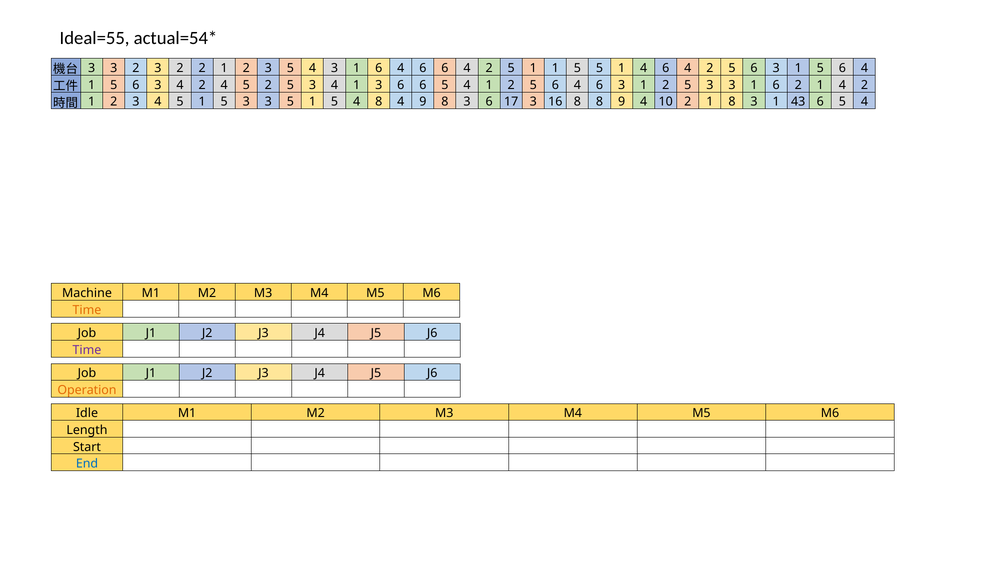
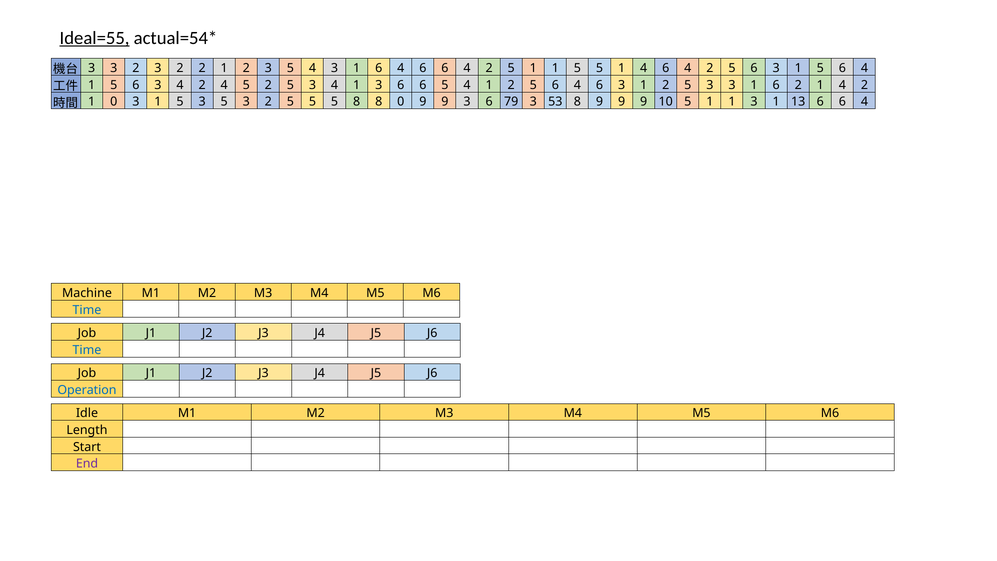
Ideal=55 underline: none -> present
2 at (114, 102): 2 -> 0
4 at (158, 102): 4 -> 1
1 at (202, 102): 1 -> 3
3 at (268, 102): 3 -> 2
1 at (312, 102): 1 -> 5
4 at (357, 102): 4 -> 8
8 4: 4 -> 0
8 at (445, 102): 8 -> 9
17: 17 -> 79
16: 16 -> 53
8 8: 8 -> 9
4 at (644, 102): 4 -> 9
10 2: 2 -> 5
8 at (732, 102): 8 -> 1
43: 43 -> 13
5 at (842, 102): 5 -> 6
Time at (87, 310) colour: orange -> blue
Time at (87, 350) colour: purple -> blue
Operation colour: orange -> blue
End colour: blue -> purple
